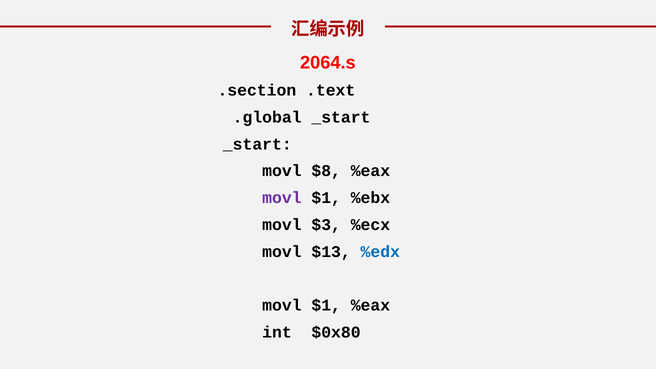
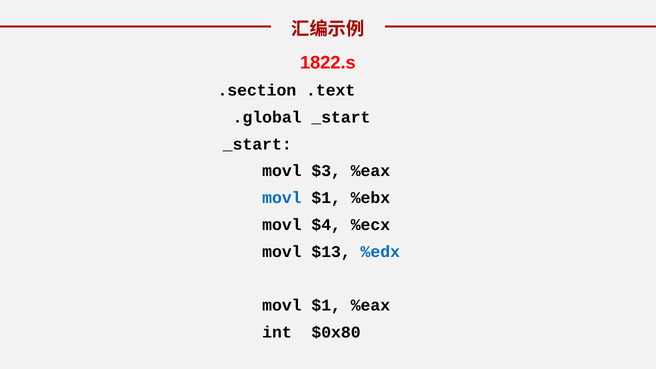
2064.s: 2064.s -> 1822.s
$8: $8 -> $3
movl at (282, 198) colour: purple -> blue
$3: $3 -> $4
